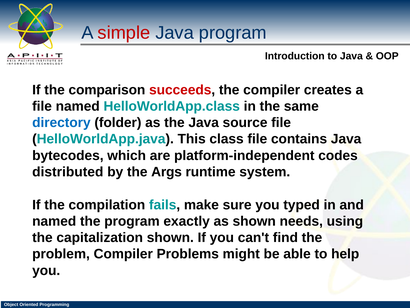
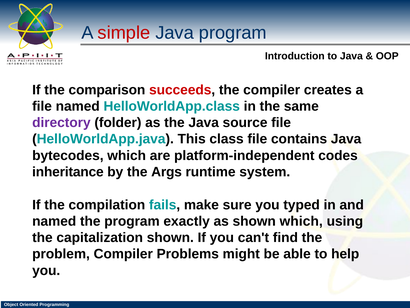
directory colour: blue -> purple
distributed: distributed -> inheritance
shown needs: needs -> which
